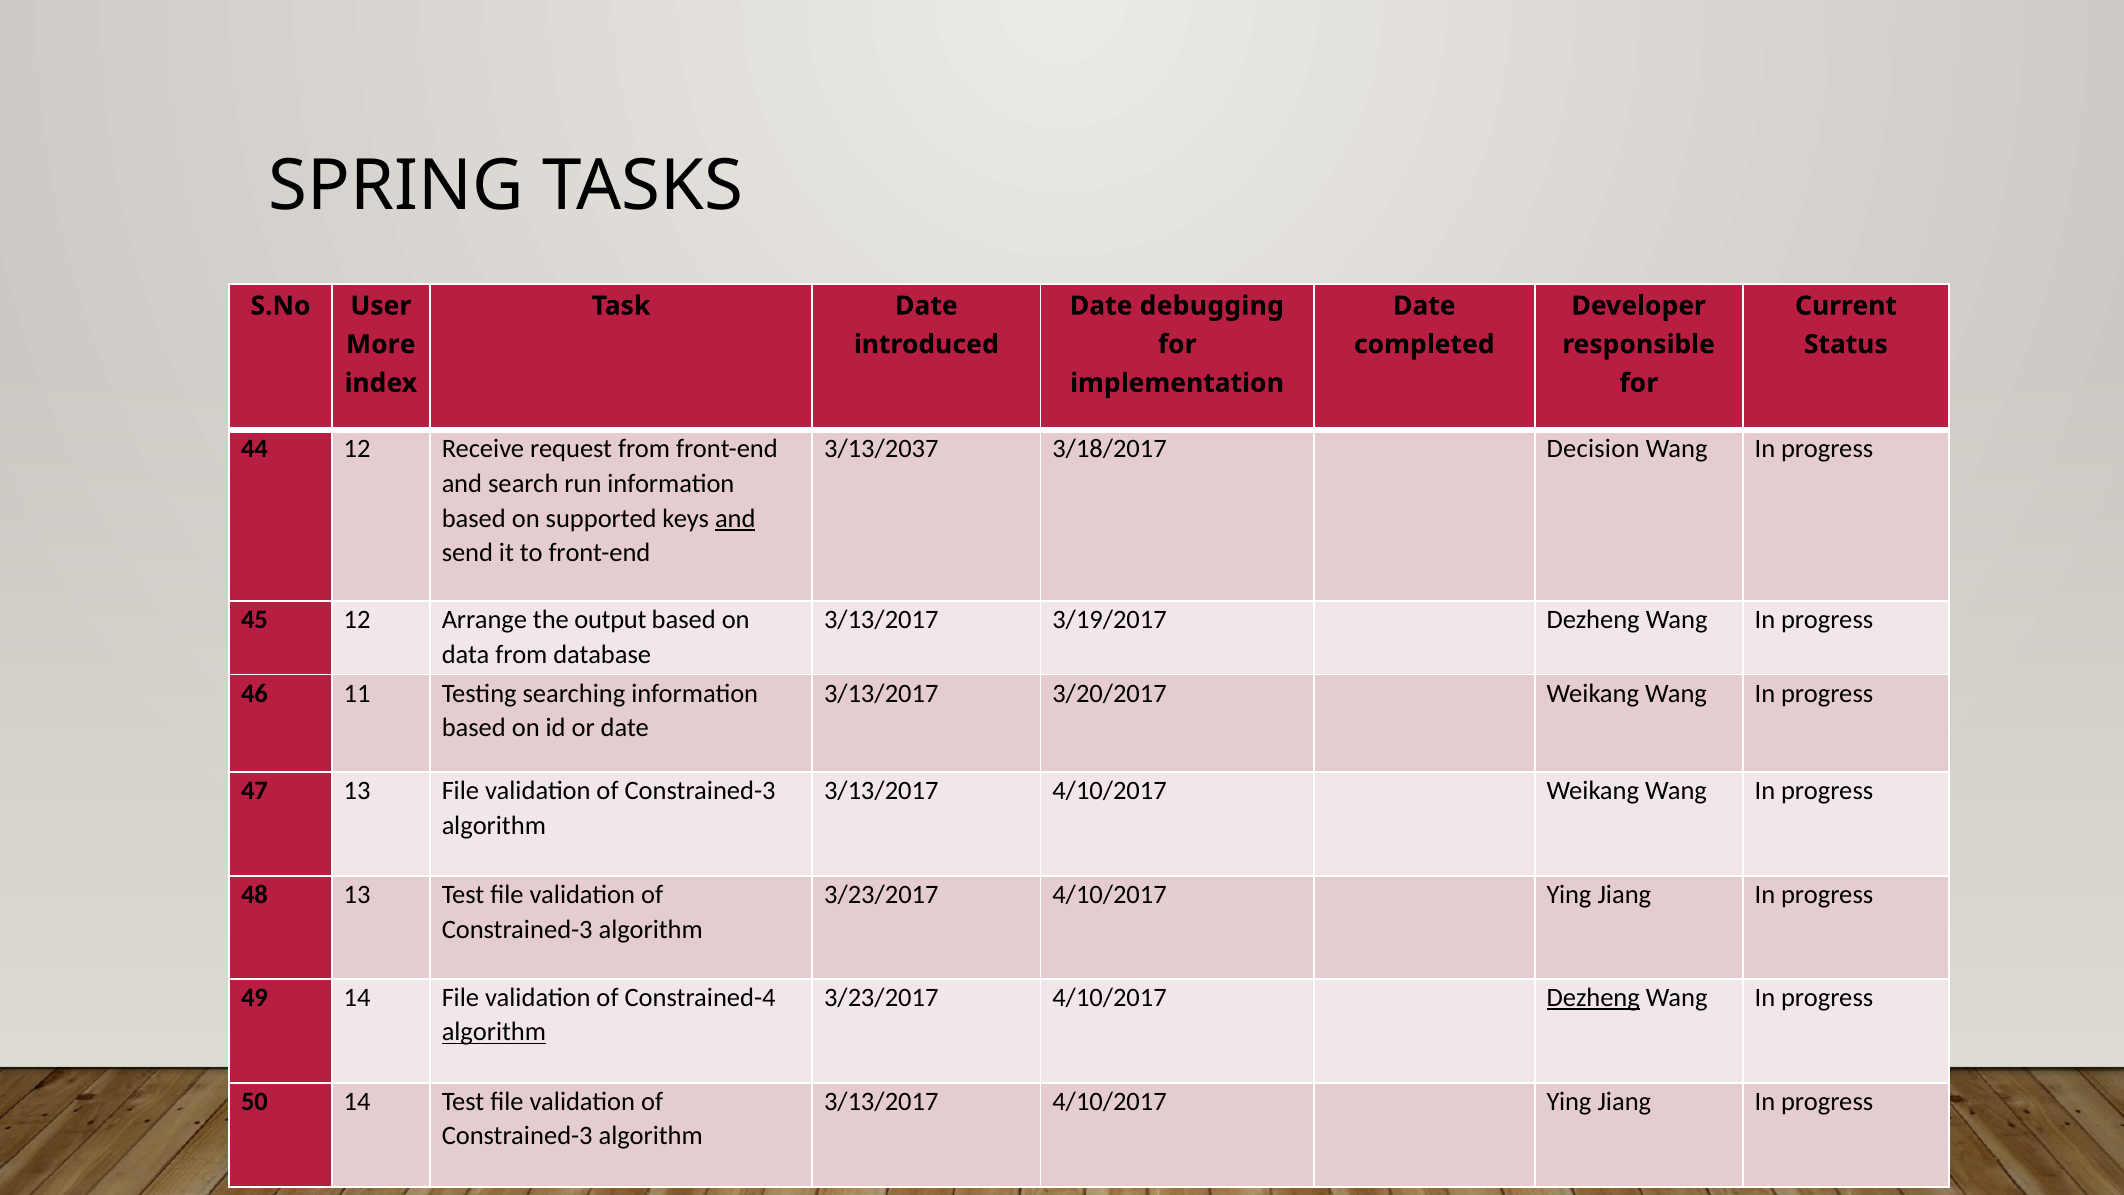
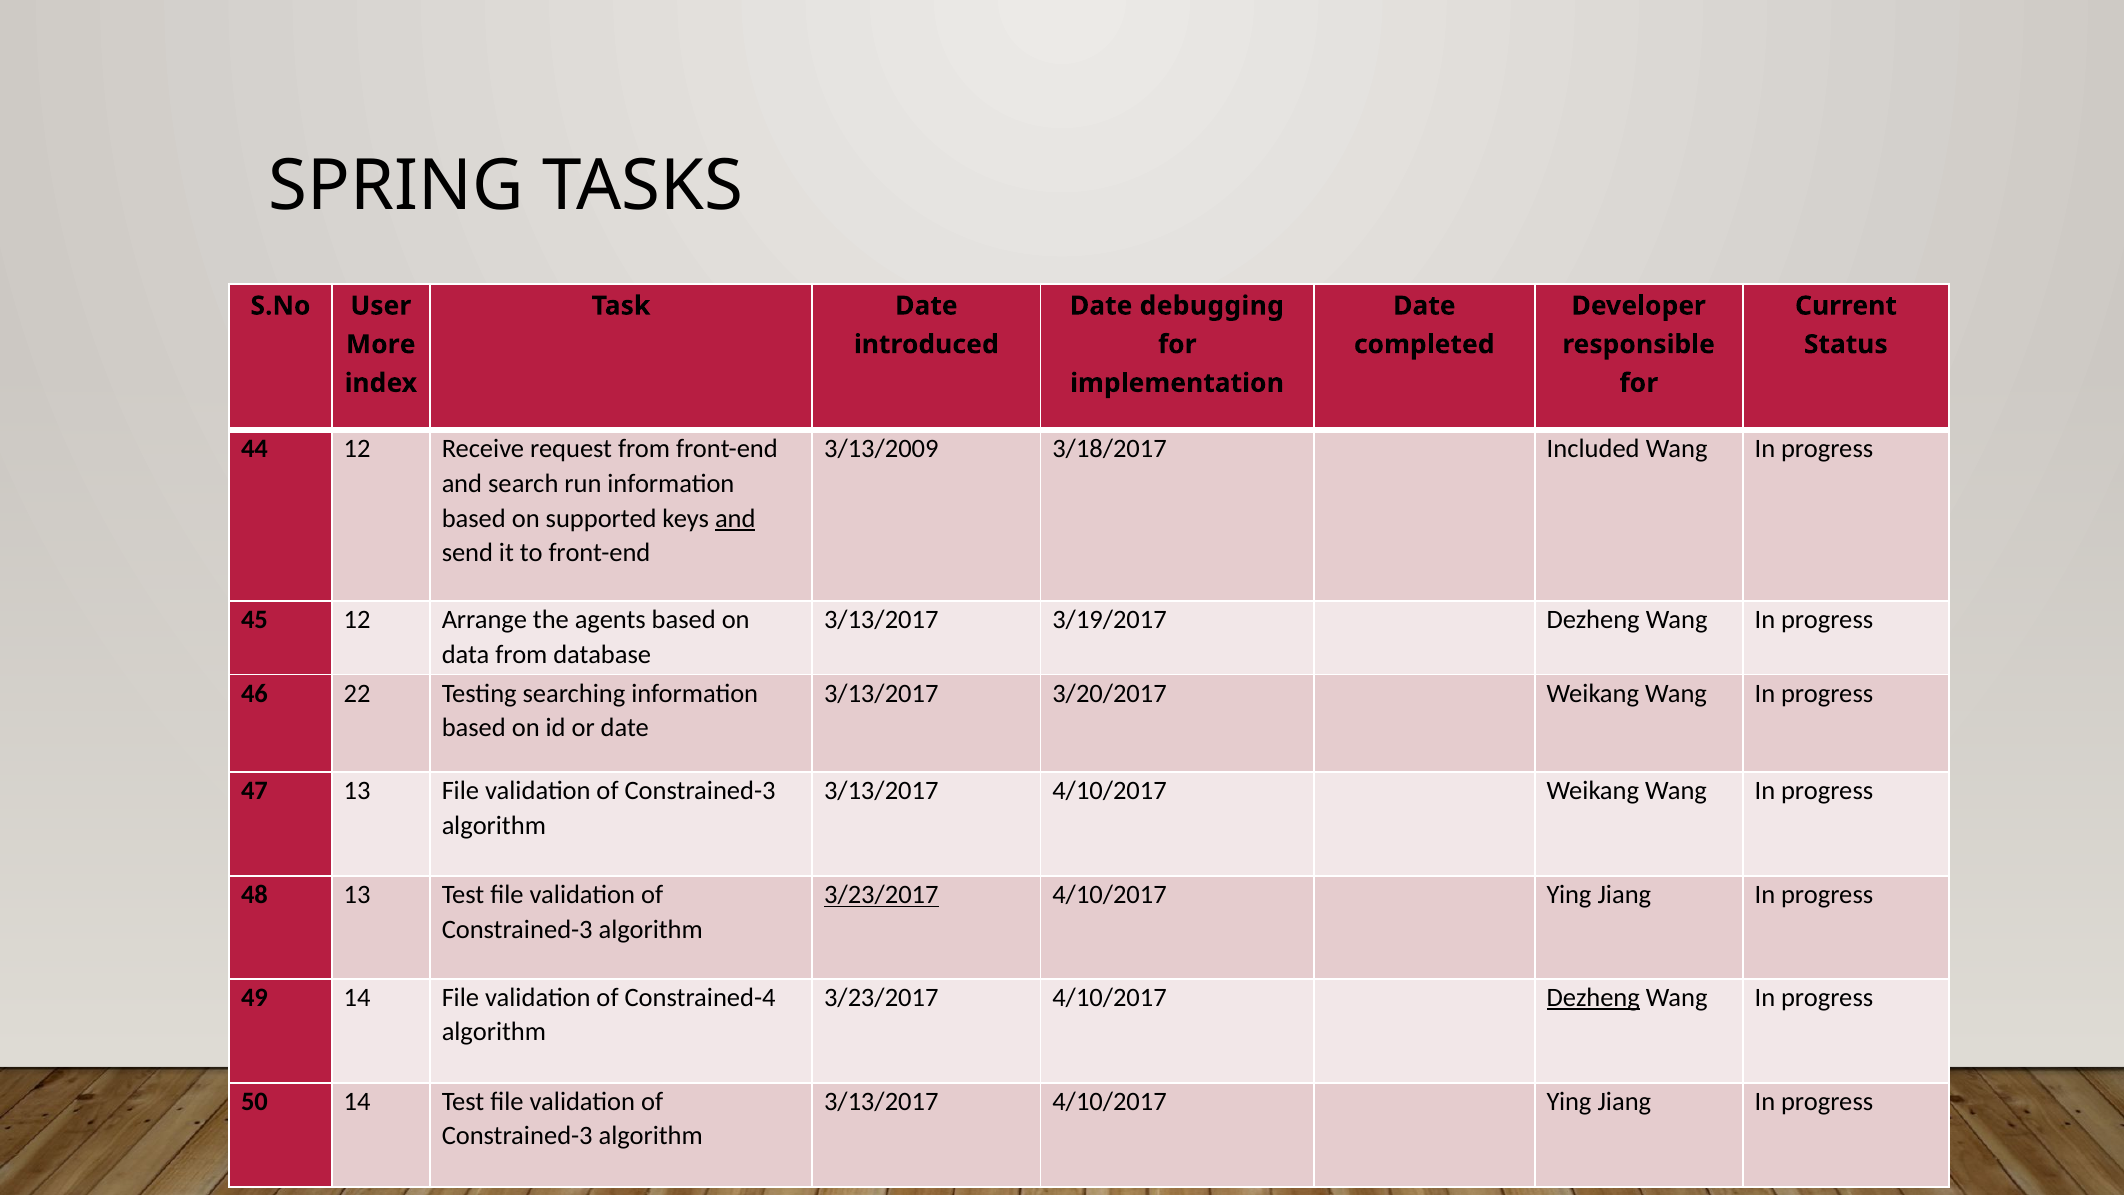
3/13/2037: 3/13/2037 -> 3/13/2009
Decision: Decision -> Included
output: output -> agents
11: 11 -> 22
3/23/2017 at (881, 895) underline: none -> present
algorithm at (494, 1032) underline: present -> none
